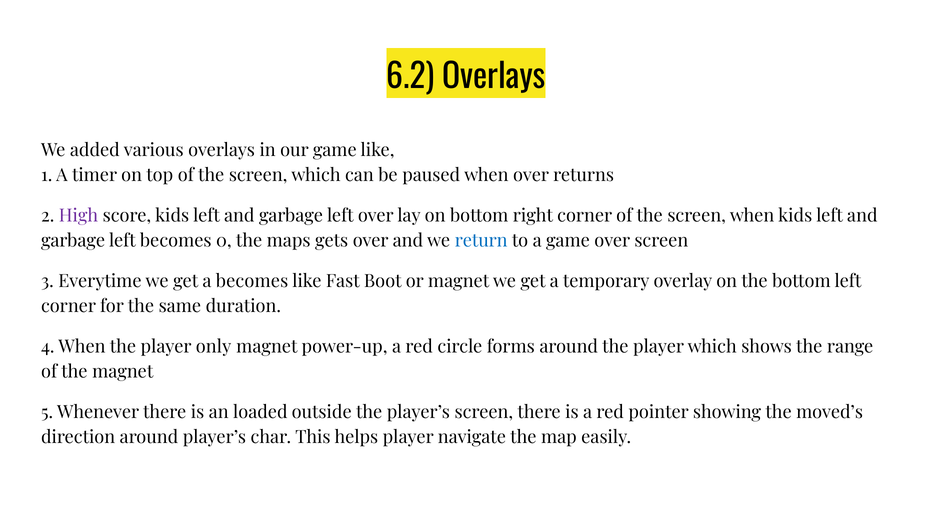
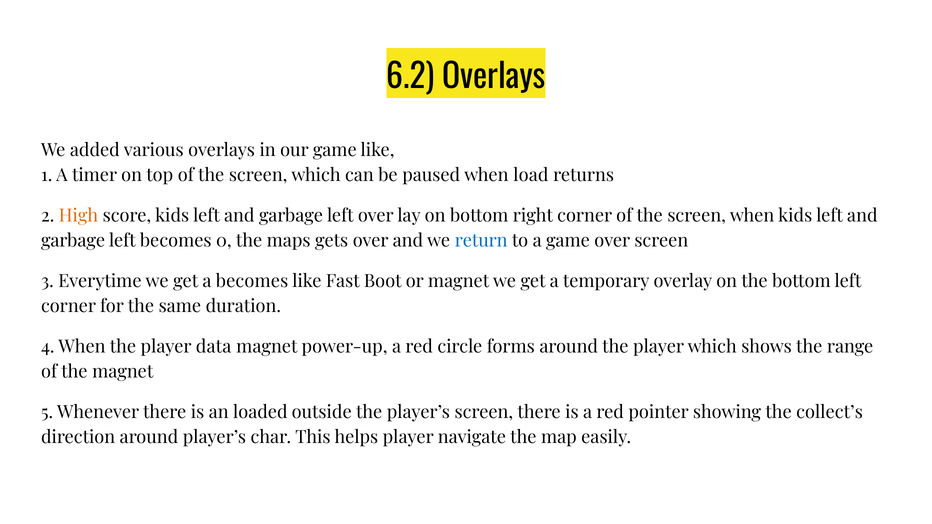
when over: over -> load
High colour: purple -> orange
only: only -> data
moved’s: moved’s -> collect’s
